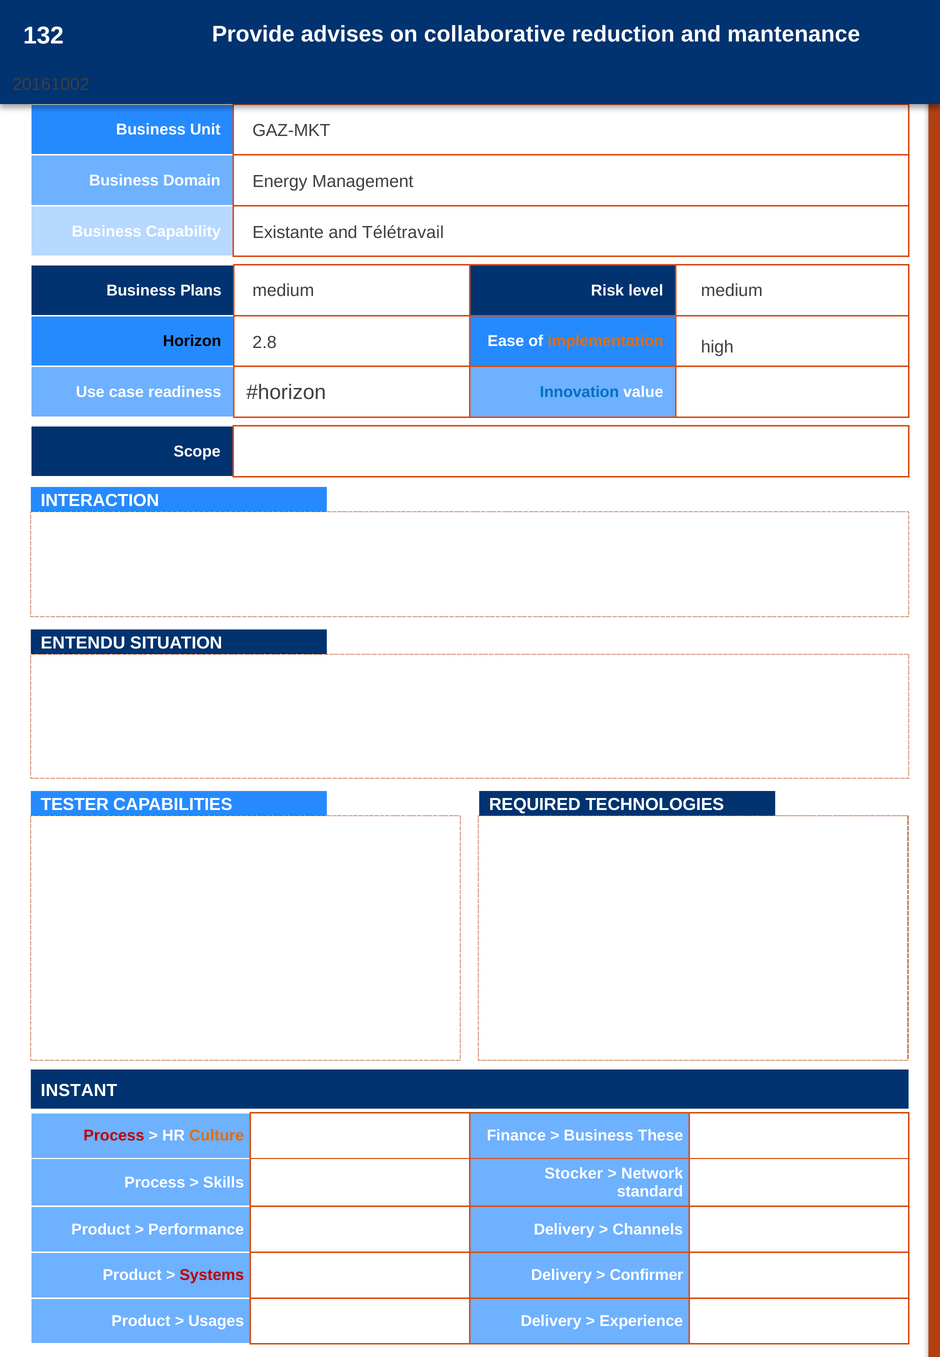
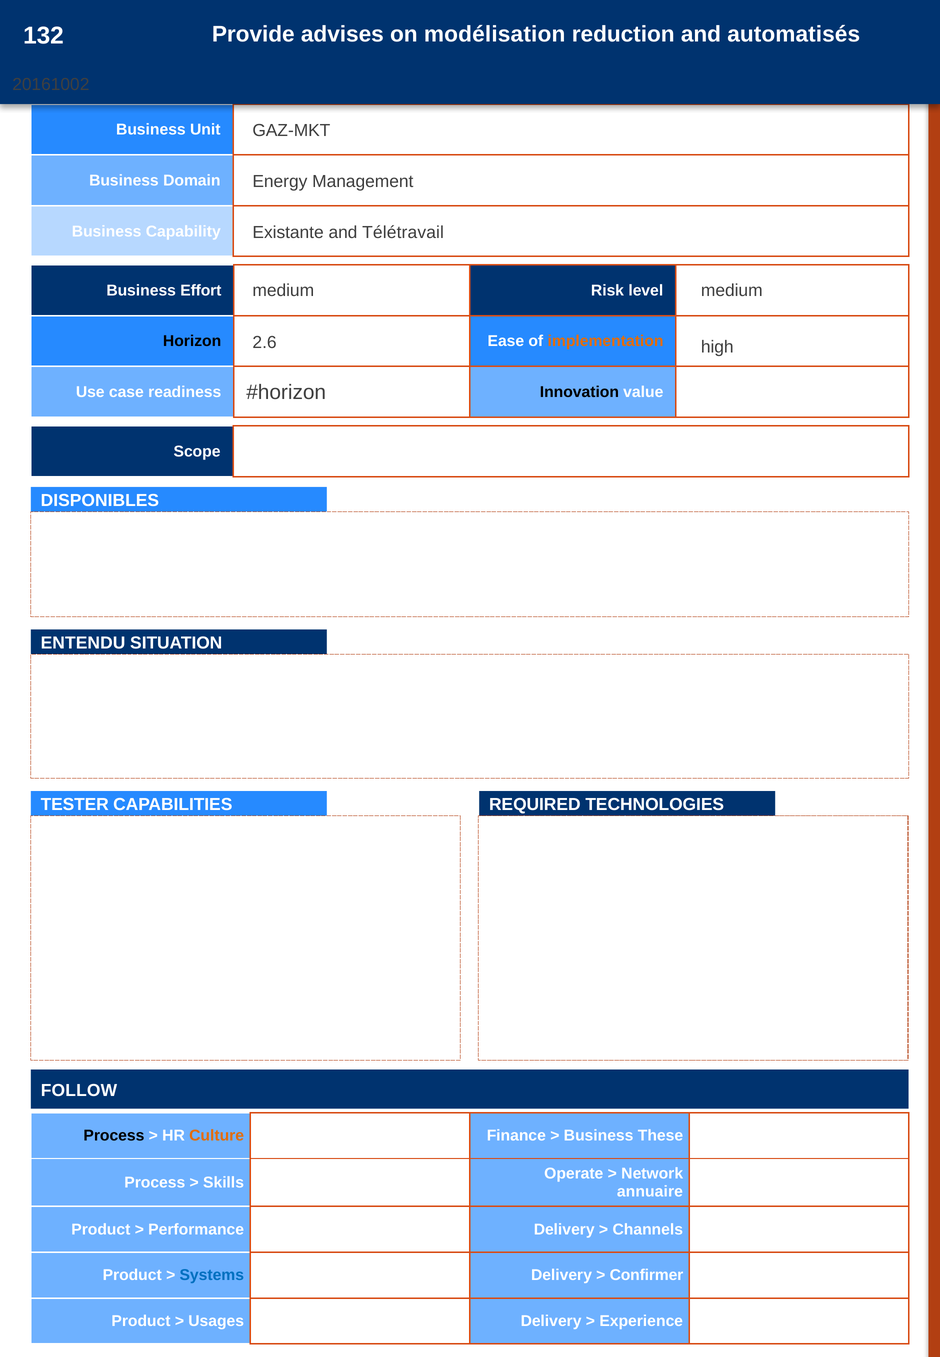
collaborative: collaborative -> modélisation
mantenance: mantenance -> automatisés
Plans: Plans -> Effort
2.8: 2.8 -> 2.6
Innovation colour: blue -> black
INTERACTION: INTERACTION -> DISPONIBLES
INSTANT: INSTANT -> FOLLOW
Process at (114, 1136) colour: red -> black
Stocker: Stocker -> Operate
standard: standard -> annuaire
Systems colour: red -> blue
